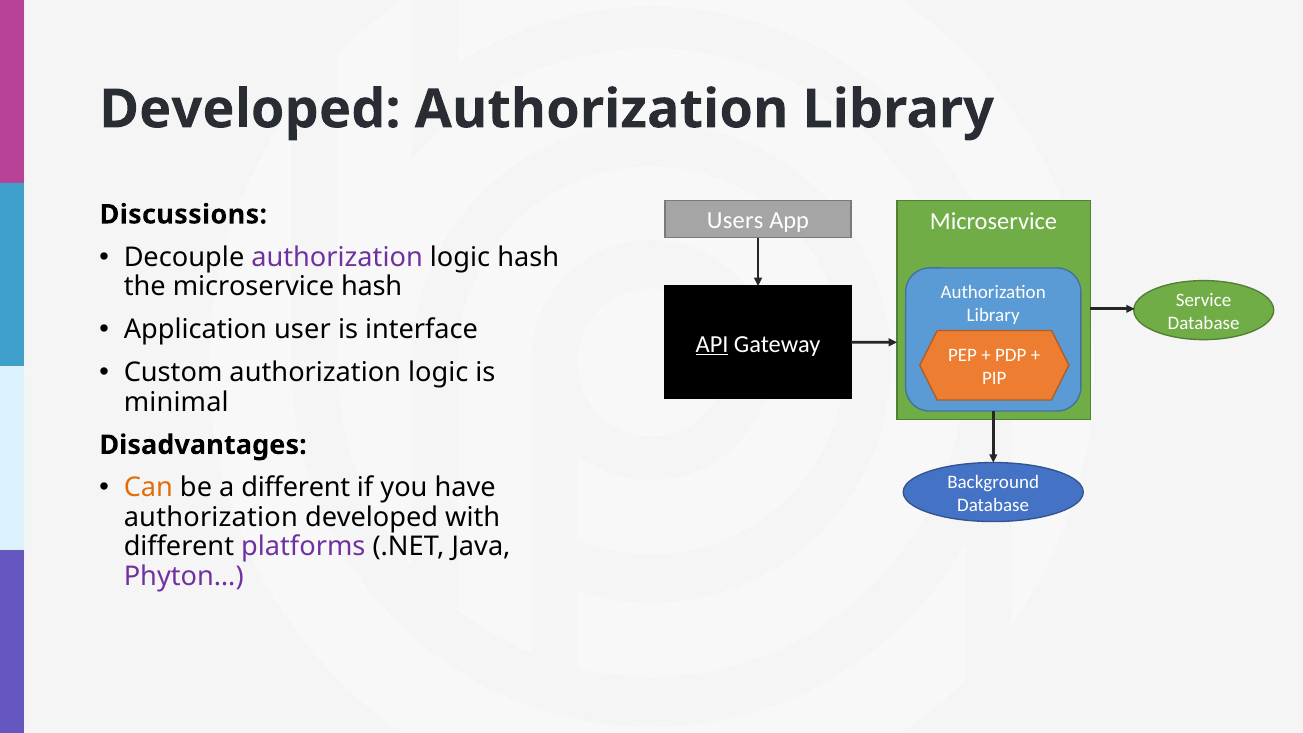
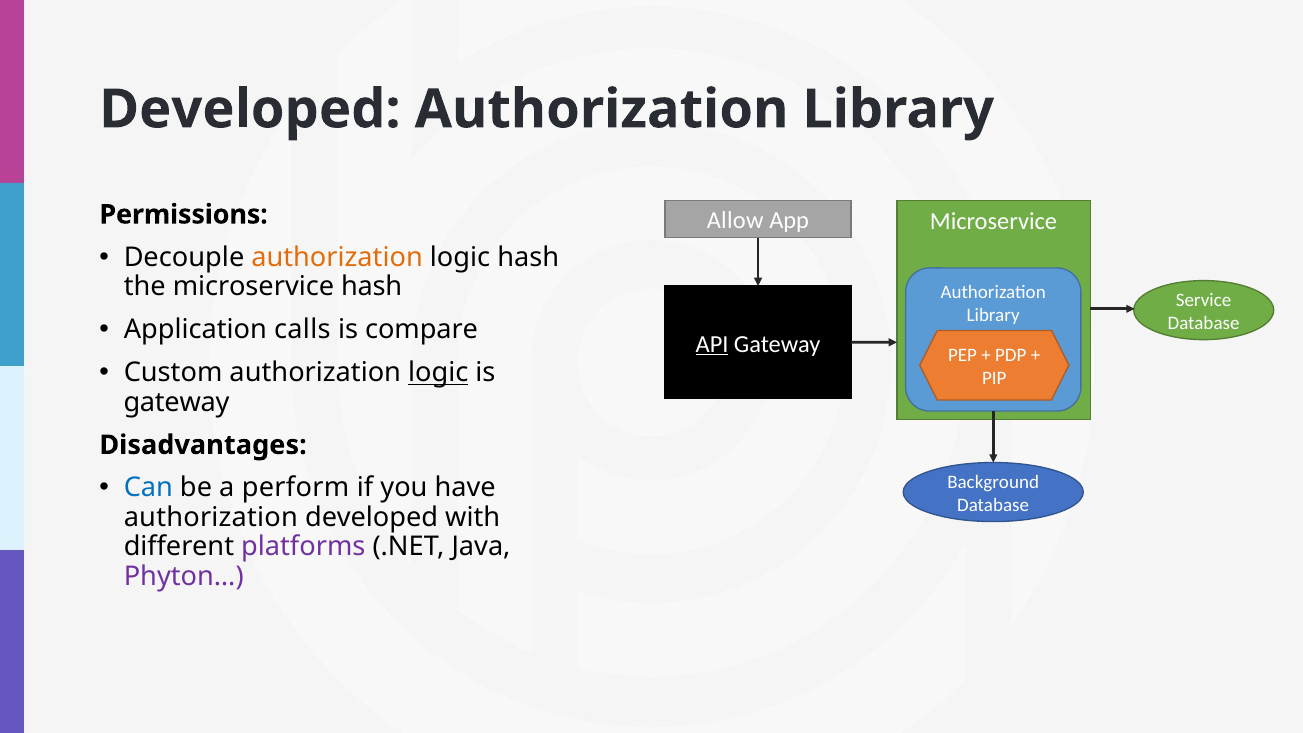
Discussions: Discussions -> Permissions
Users: Users -> Allow
authorization at (337, 257) colour: purple -> orange
user: user -> calls
interface: interface -> compare
logic at (438, 373) underline: none -> present
minimal at (176, 402): minimal -> gateway
Can colour: orange -> blue
a different: different -> perform
